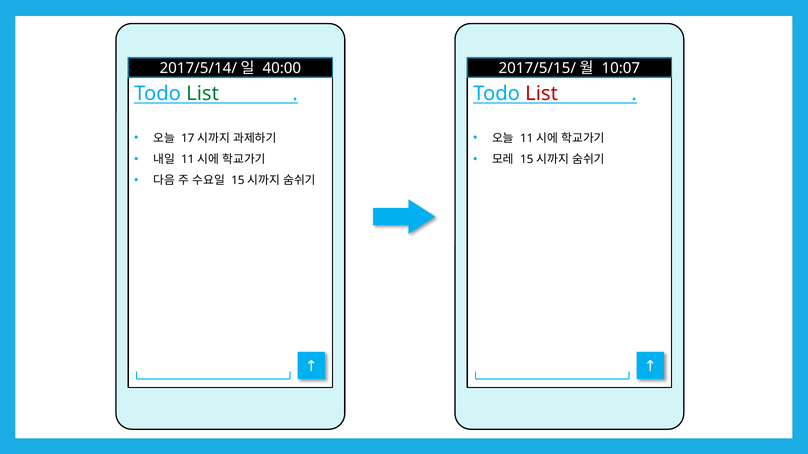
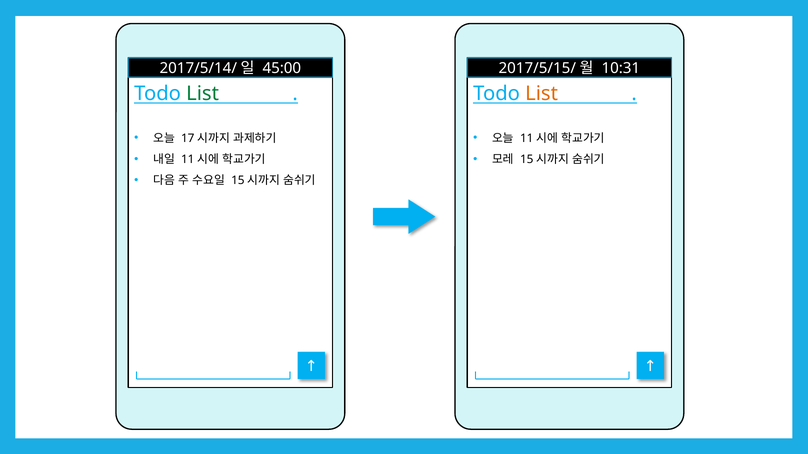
40:00: 40:00 -> 45:00
10:07: 10:07 -> 10:31
List at (542, 94) colour: red -> orange
